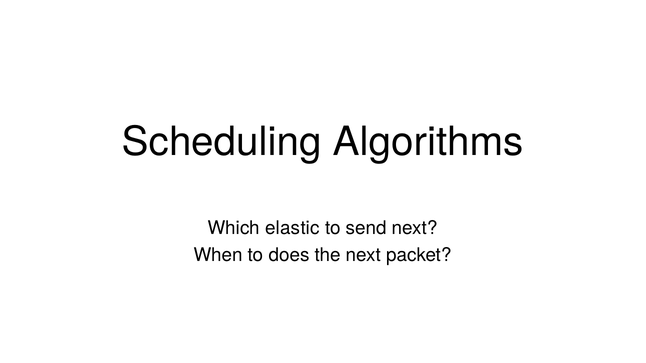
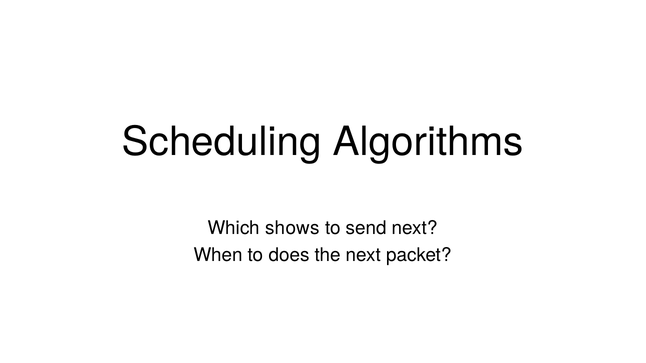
elastic: elastic -> shows
